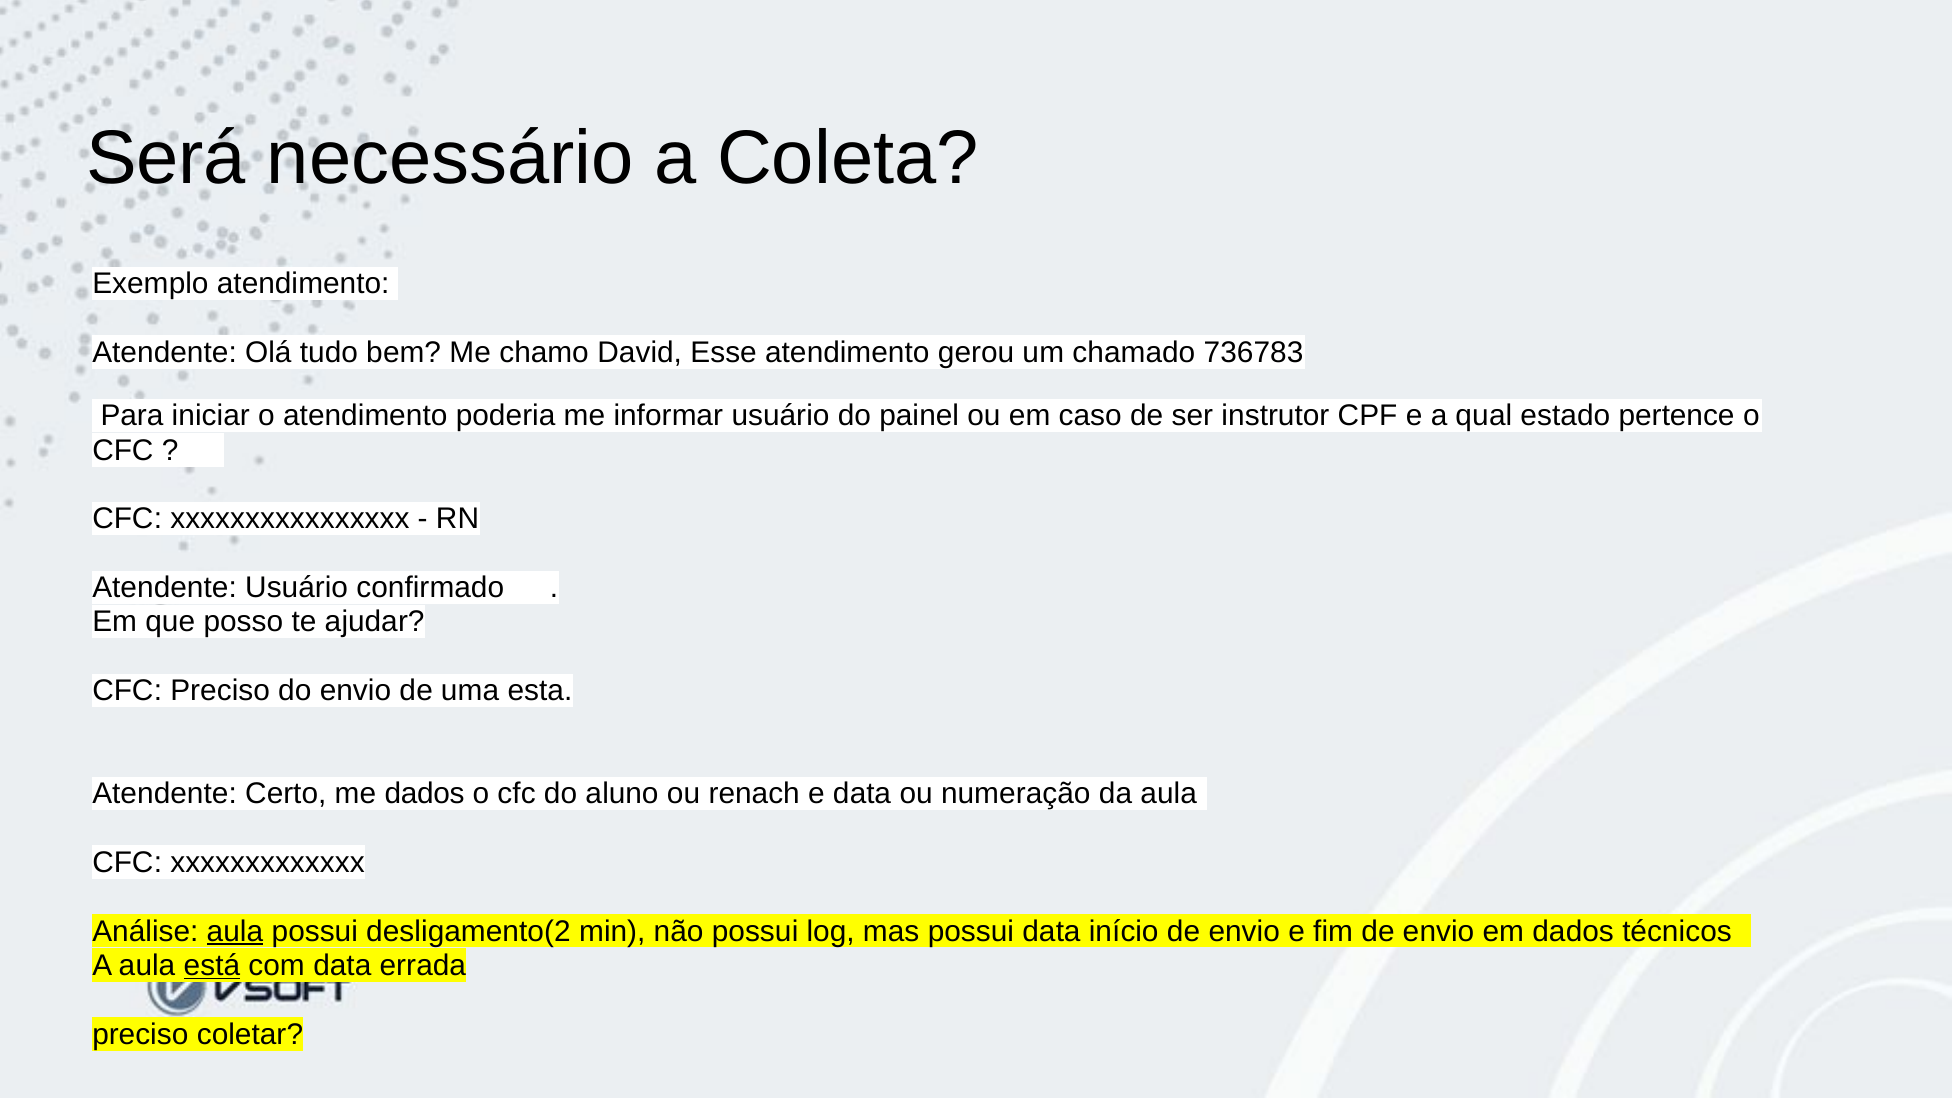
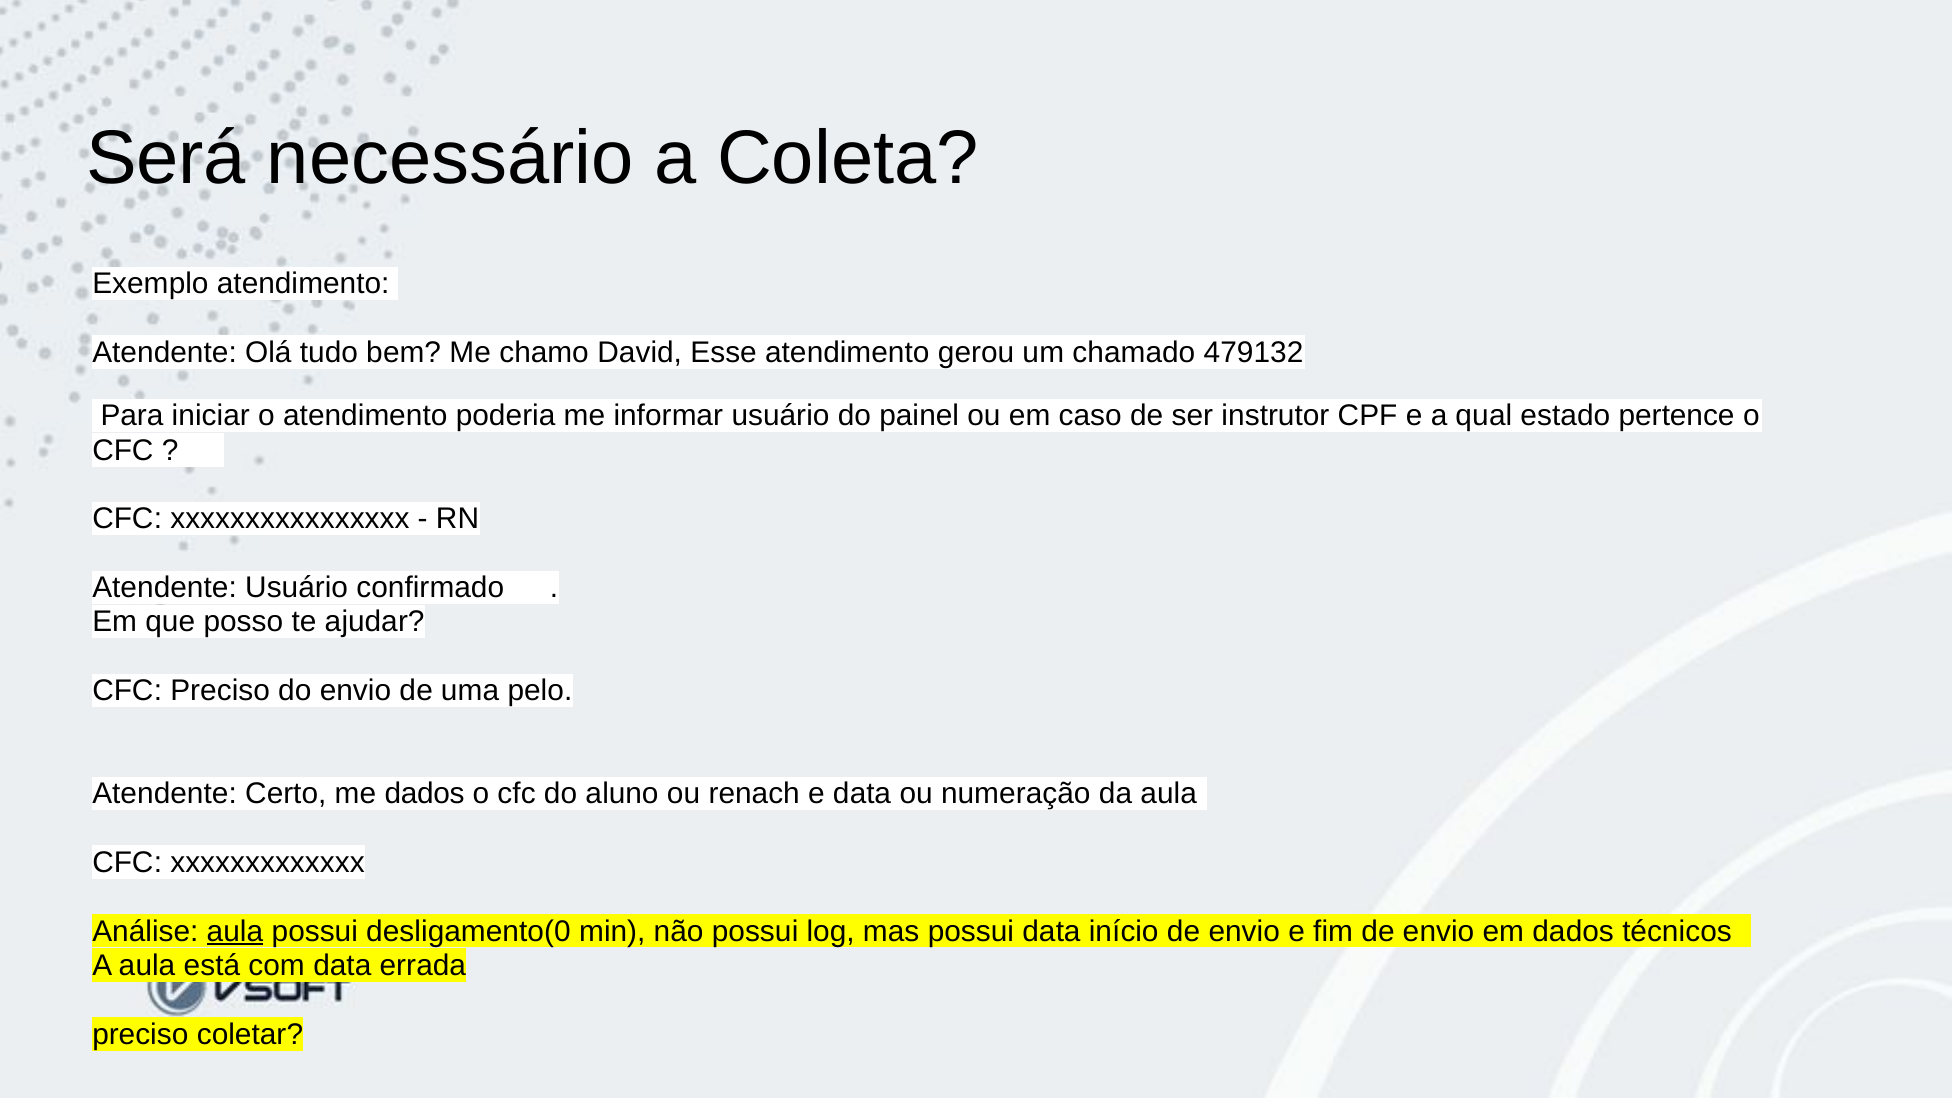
736783: 736783 -> 479132
esta: esta -> pelo
desligamento(2: desligamento(2 -> desligamento(0
está underline: present -> none
